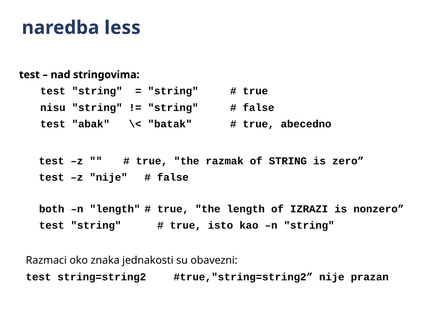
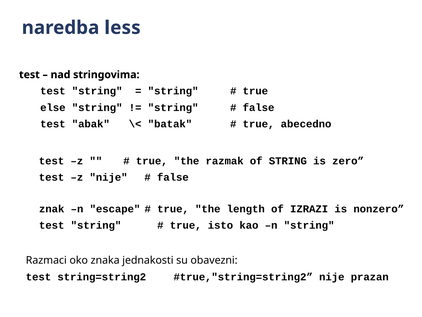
nisu: nisu -> else
both: both -> znak
n length: length -> escape
